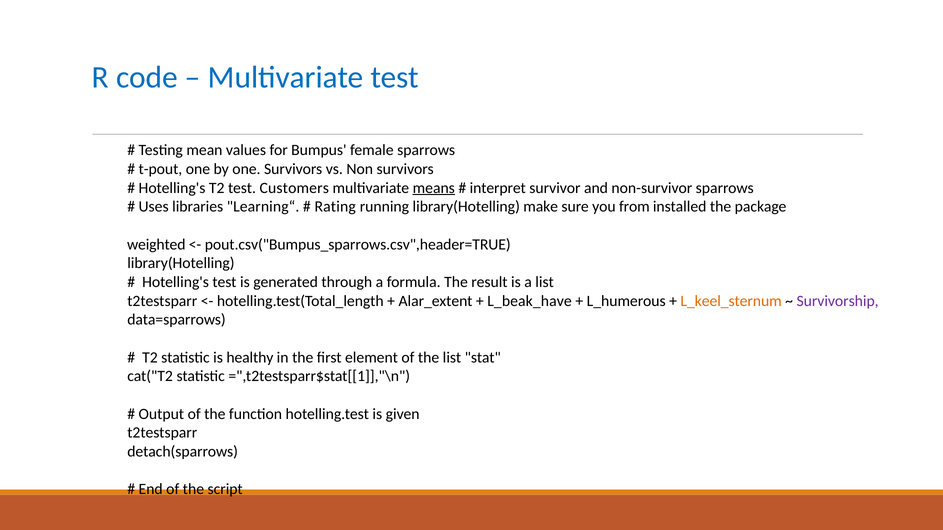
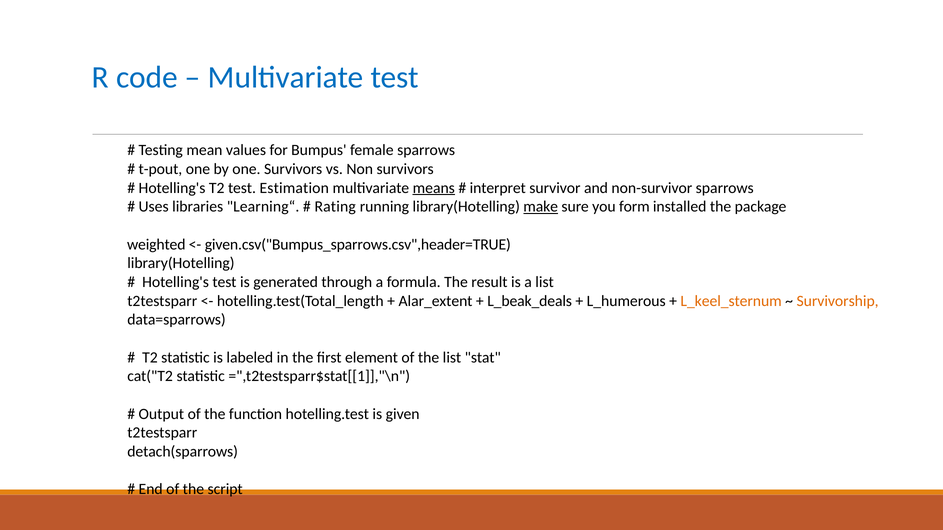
Customers: Customers -> Estimation
make underline: none -> present
from: from -> form
pout.csv("Bumpus_sparrows.csv",header=TRUE: pout.csv("Bumpus_sparrows.csv",header=TRUE -> given.csv("Bumpus_sparrows.csv",header=TRUE
L_beak_have: L_beak_have -> L_beak_deals
Survivorship colour: purple -> orange
healthy: healthy -> labeled
